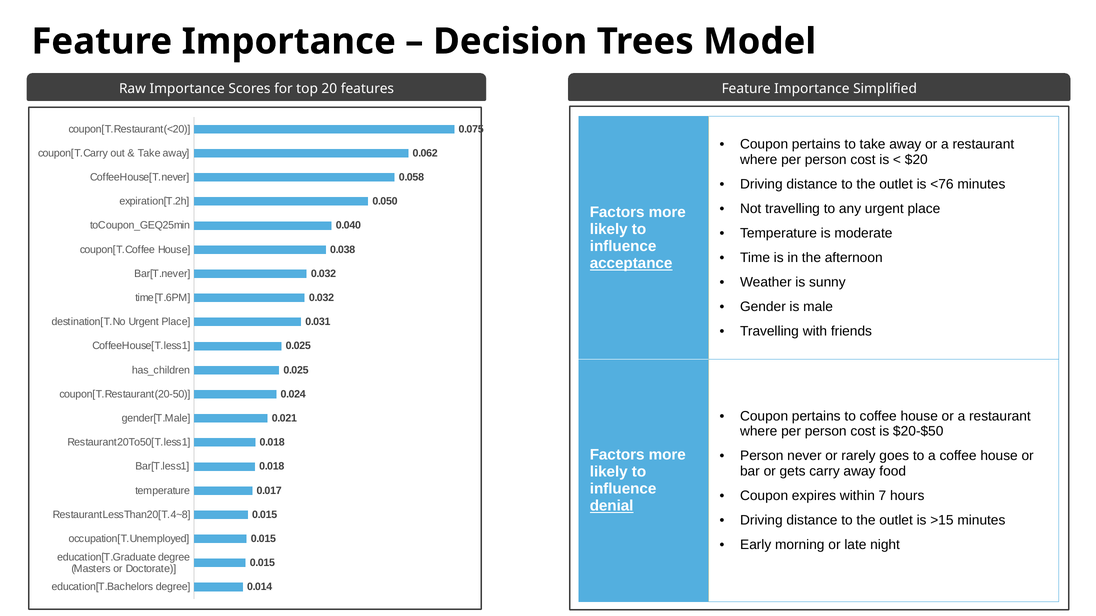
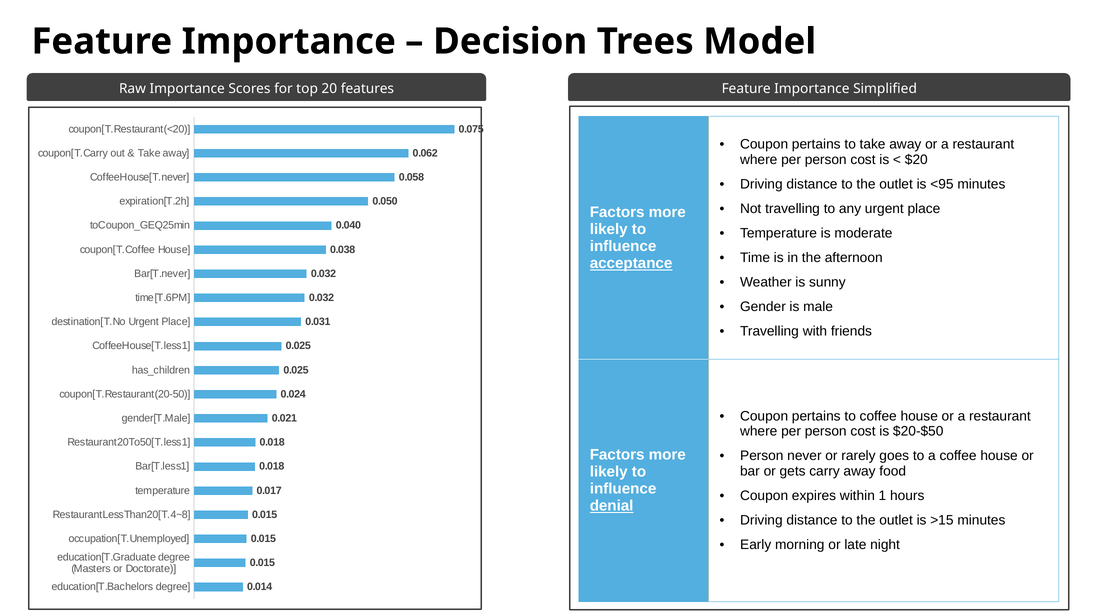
<76: <76 -> <95
7: 7 -> 1
